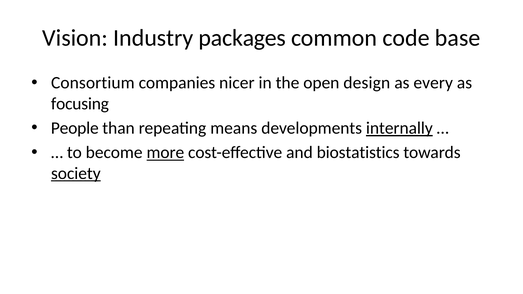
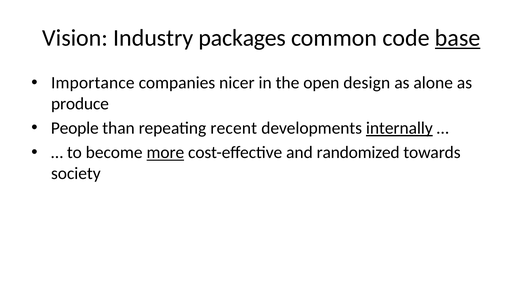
base underline: none -> present
Consortium: Consortium -> Importance
every: every -> alone
focusing: focusing -> produce
means: means -> recent
biostatistics: biostatistics -> randomized
society underline: present -> none
